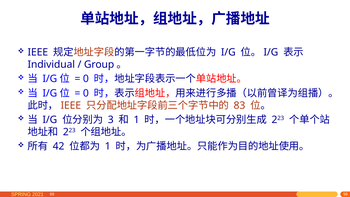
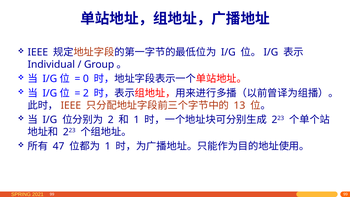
0 at (86, 93): 0 -> 2
83: 83 -> 13
3 at (111, 120): 3 -> 2
42: 42 -> 47
